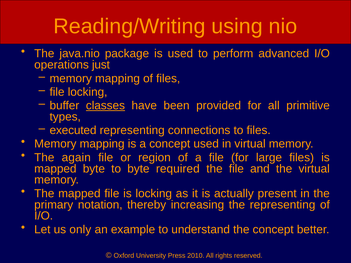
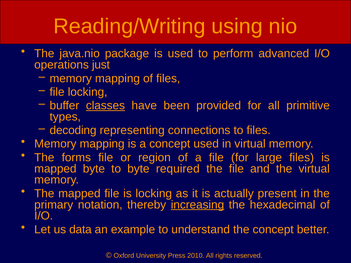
executed: executed -> decoding
again: again -> forms
increasing underline: none -> present
the representing: representing -> hexadecimal
only: only -> data
